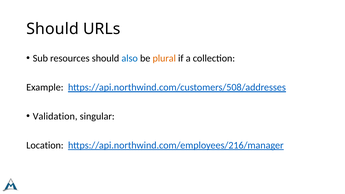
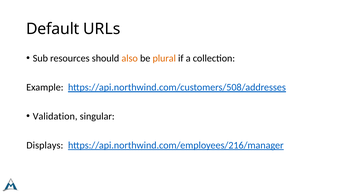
Should at (53, 29): Should -> Default
also colour: blue -> orange
Location: Location -> Displays
